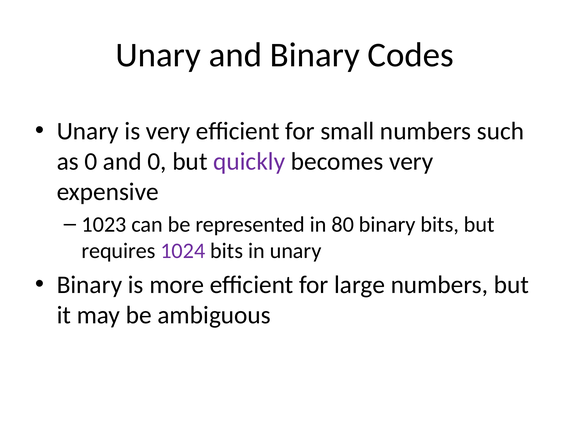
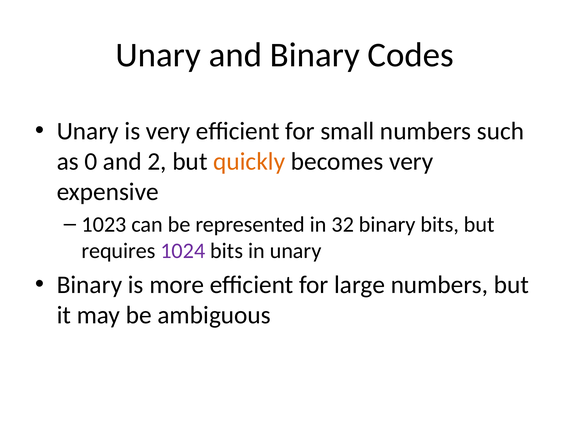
and 0: 0 -> 2
quickly colour: purple -> orange
80: 80 -> 32
